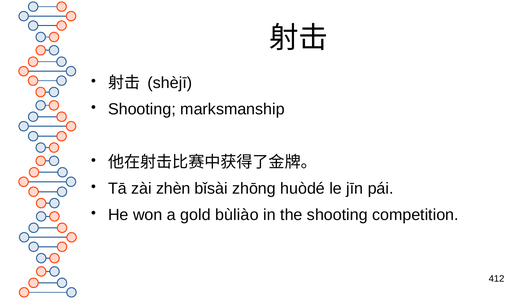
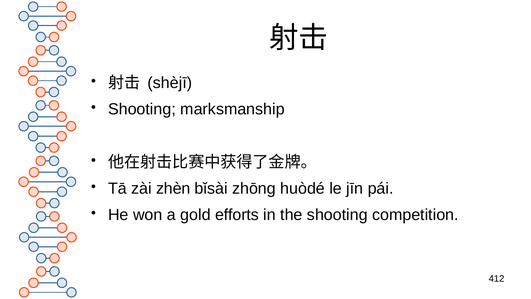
bùliào: bùliào -> efforts
